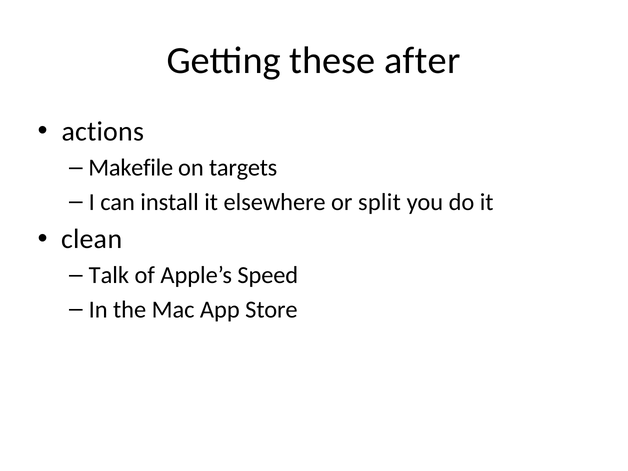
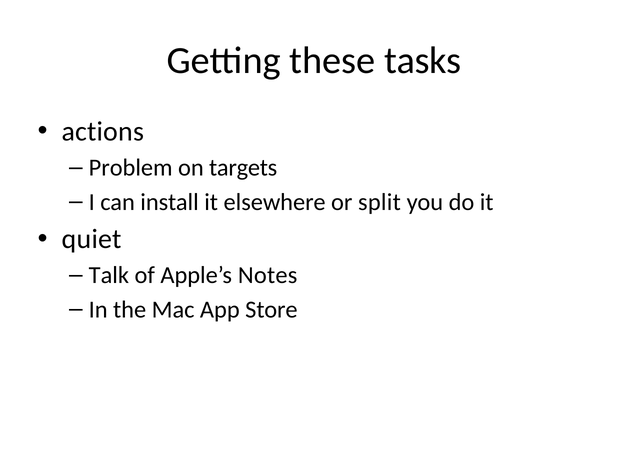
after: after -> tasks
Makefile: Makefile -> Problem
clean: clean -> quiet
Speed: Speed -> Notes
